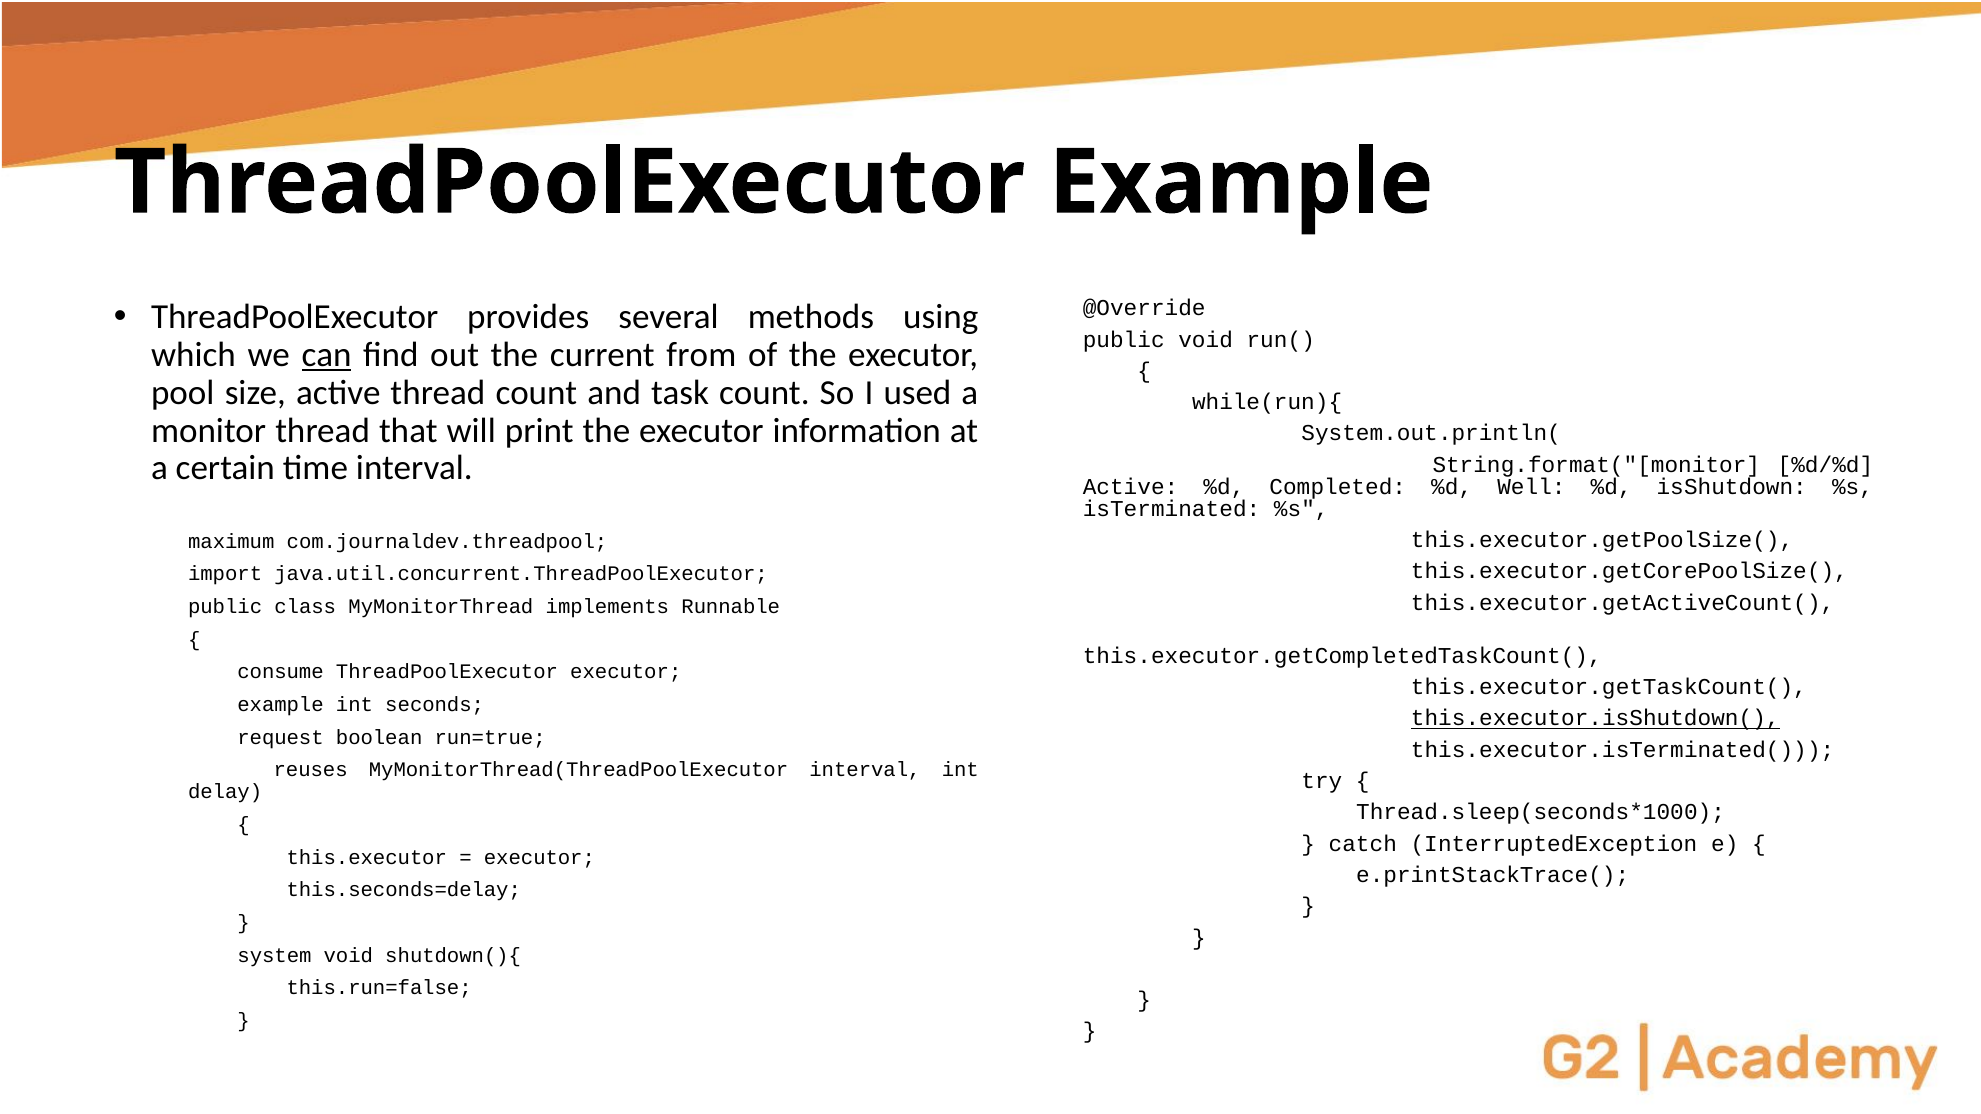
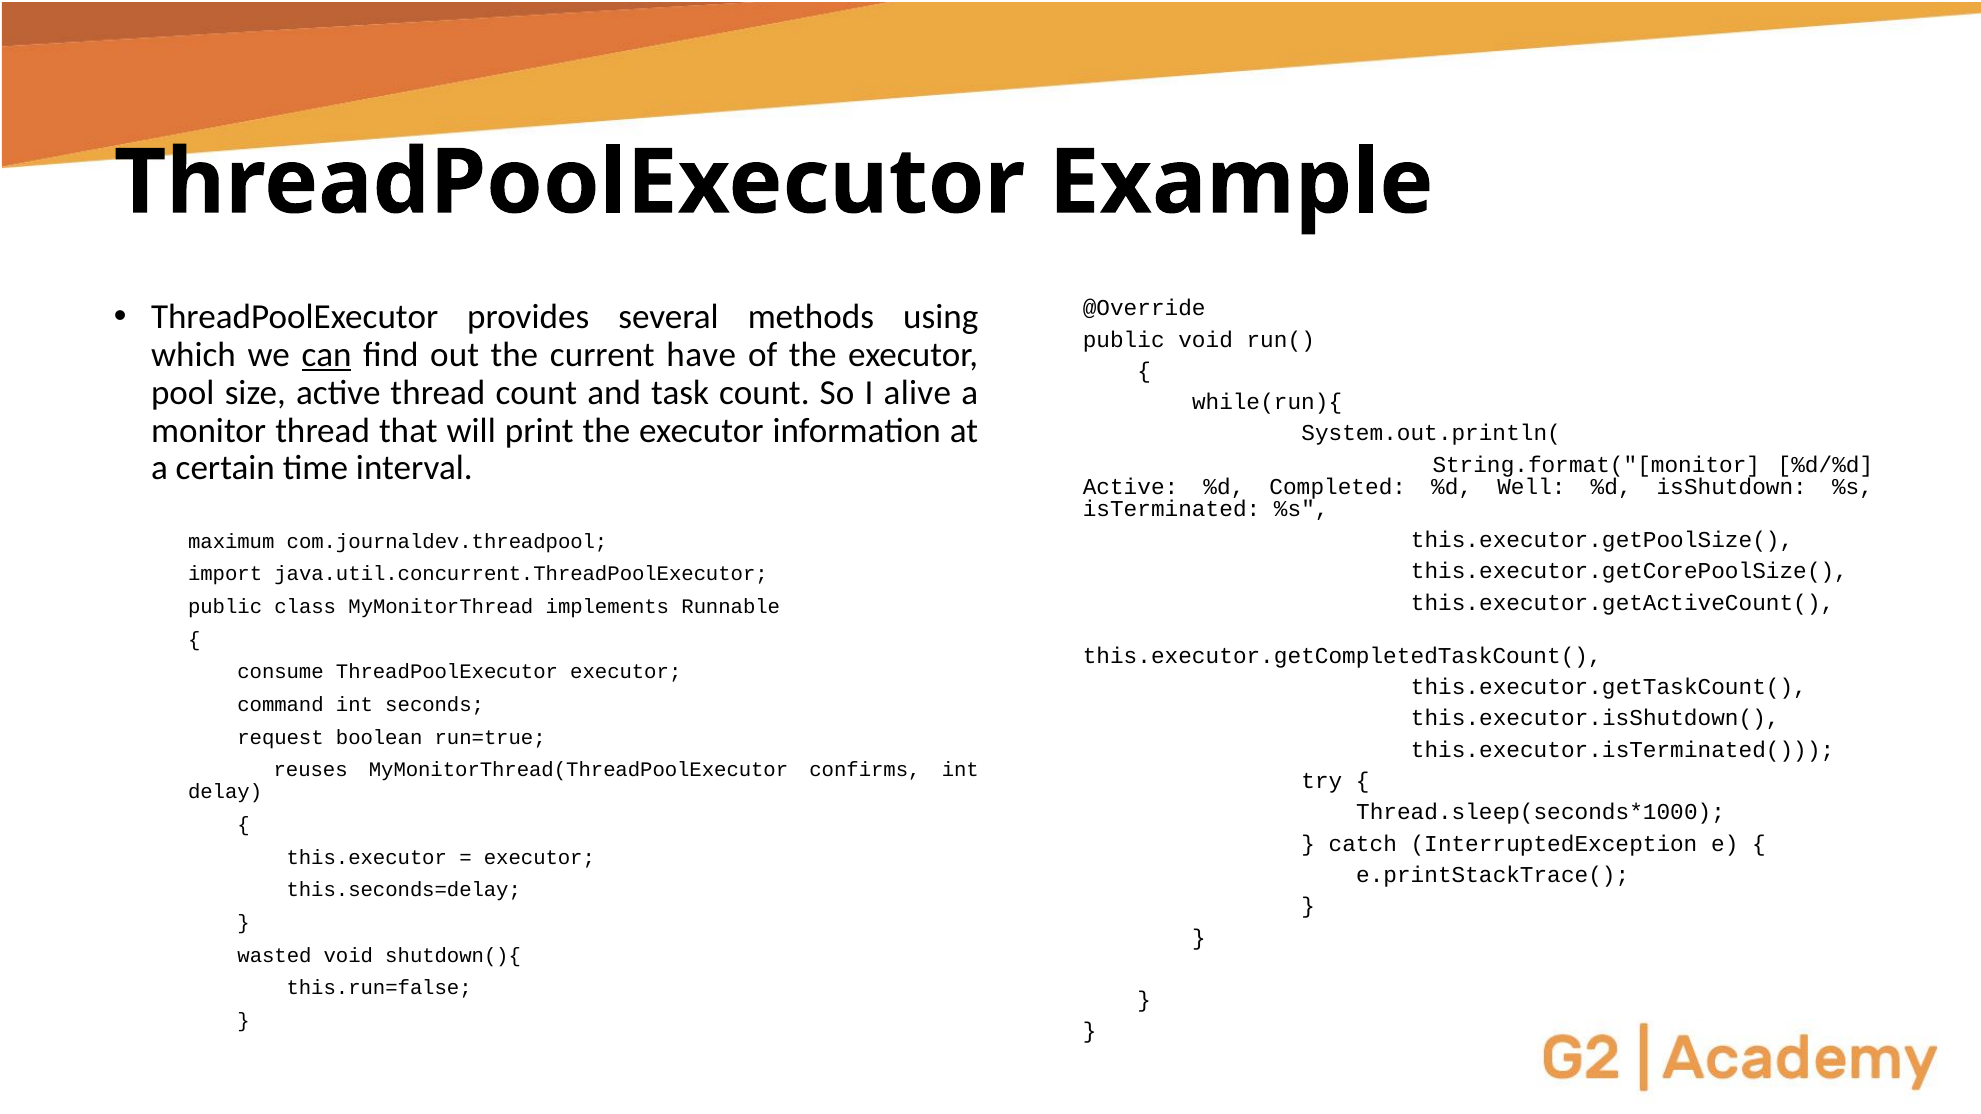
from: from -> have
used: used -> alive
example at (281, 705): example -> command
this.executor.isShutdown( underline: present -> none
MyMonitorThread(ThreadPoolExecutor interval: interval -> confirms
system: system -> wasted
